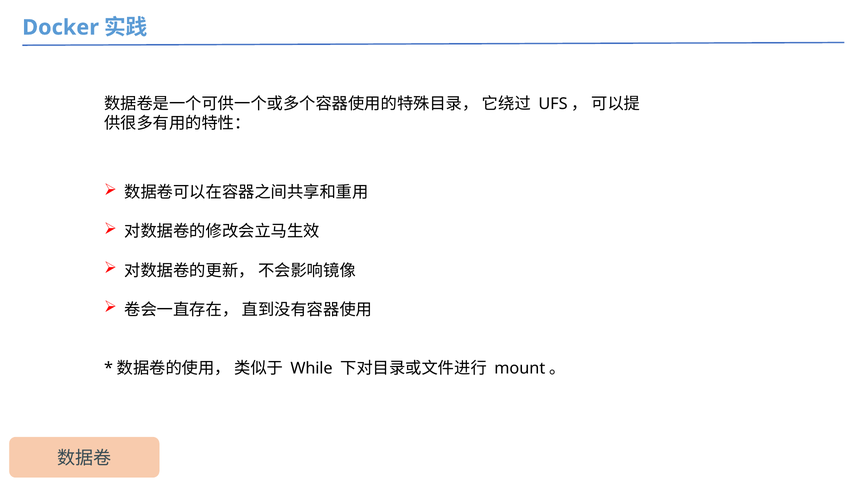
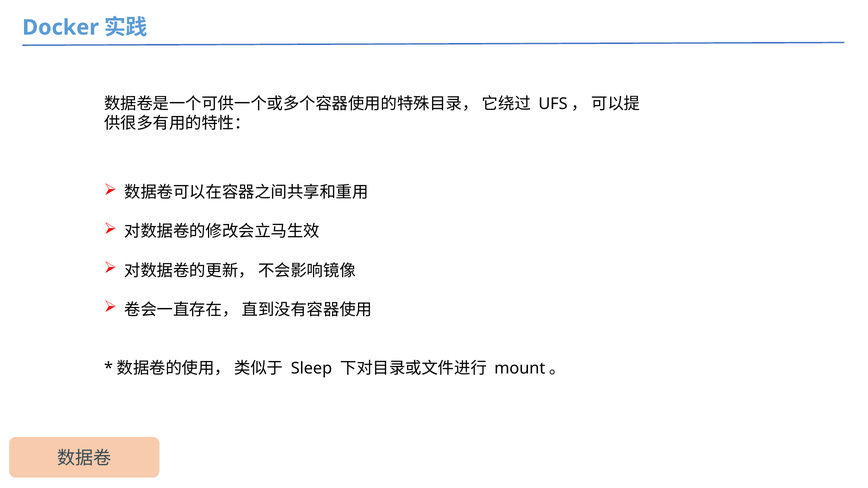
While: While -> Sleep
